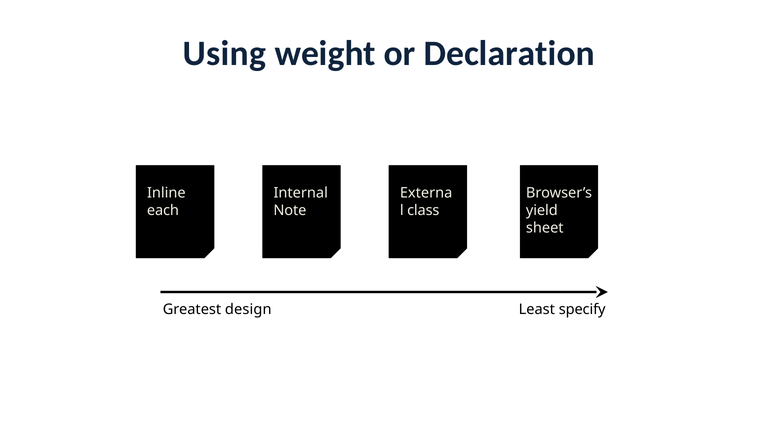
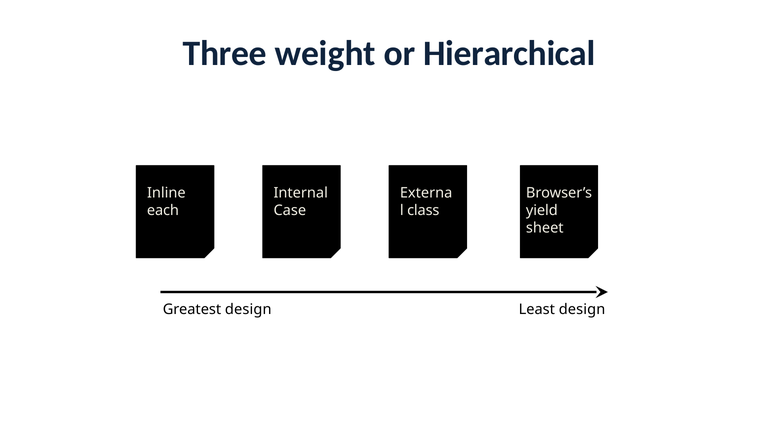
Using: Using -> Three
Declaration: Declaration -> Hierarchical
Note: Note -> Case
Least specify: specify -> design
